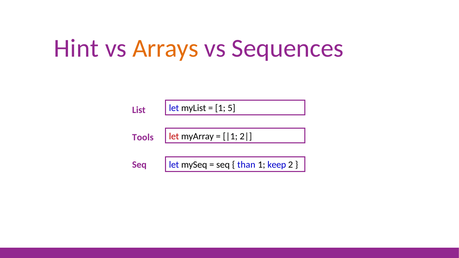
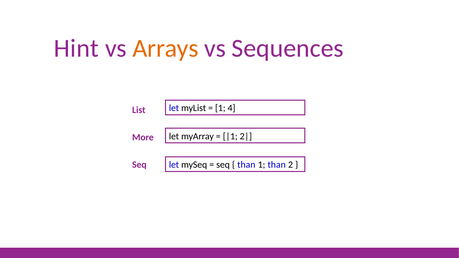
5: 5 -> 4
let at (174, 136) colour: red -> black
Tools: Tools -> More
1 keep: keep -> than
